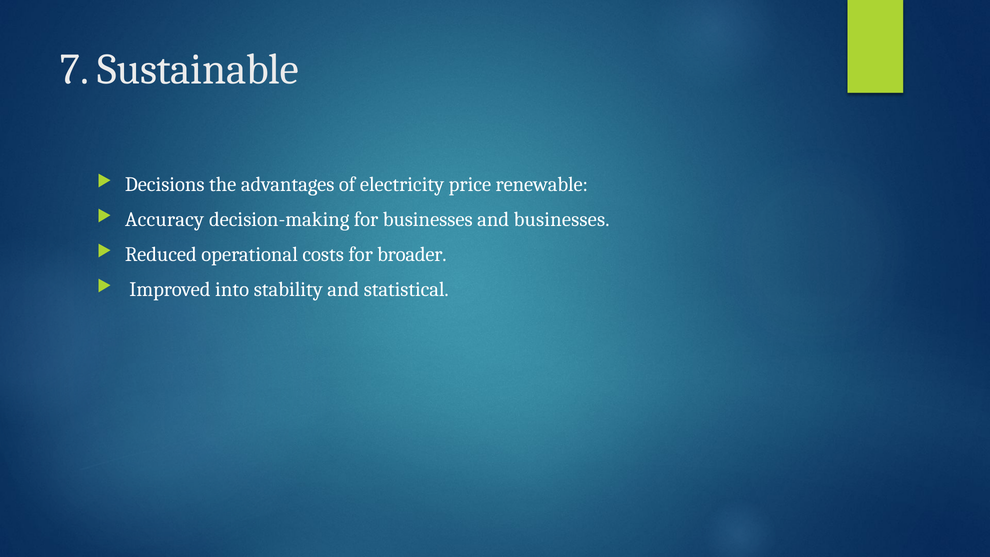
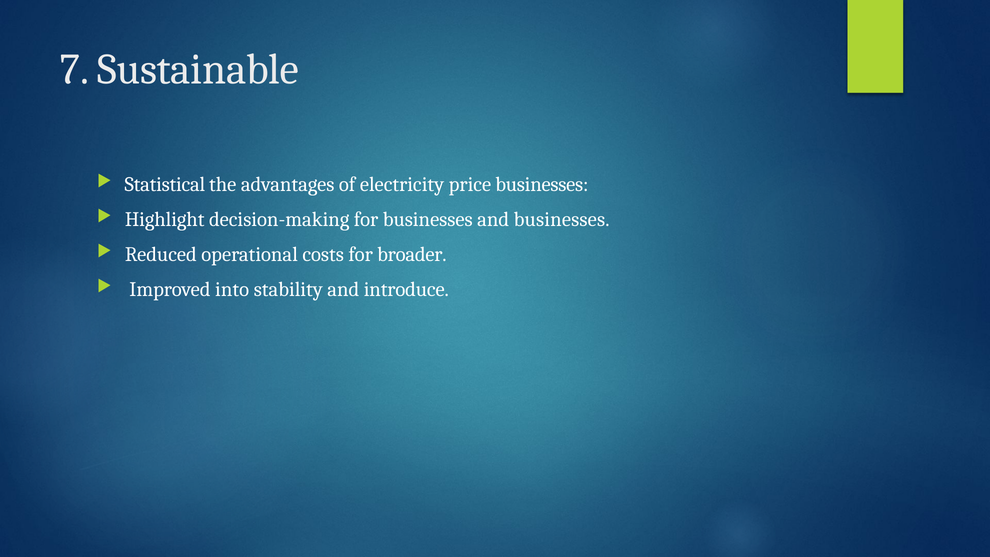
Decisions: Decisions -> Statistical
price renewable: renewable -> businesses
Accuracy: Accuracy -> Highlight
statistical: statistical -> introduce
